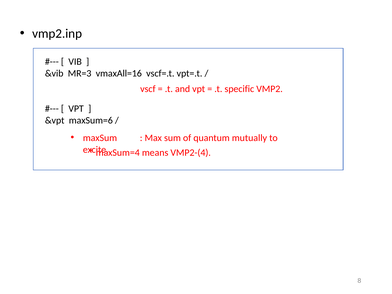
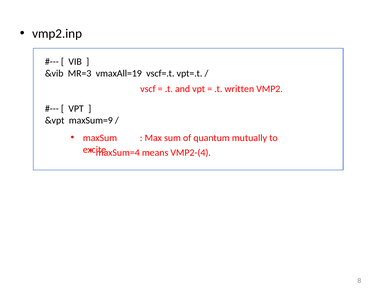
vmaxAll=16: vmaxAll=16 -> vmaxAll=19
specific: specific -> written
maxSum=6: maxSum=6 -> maxSum=9
